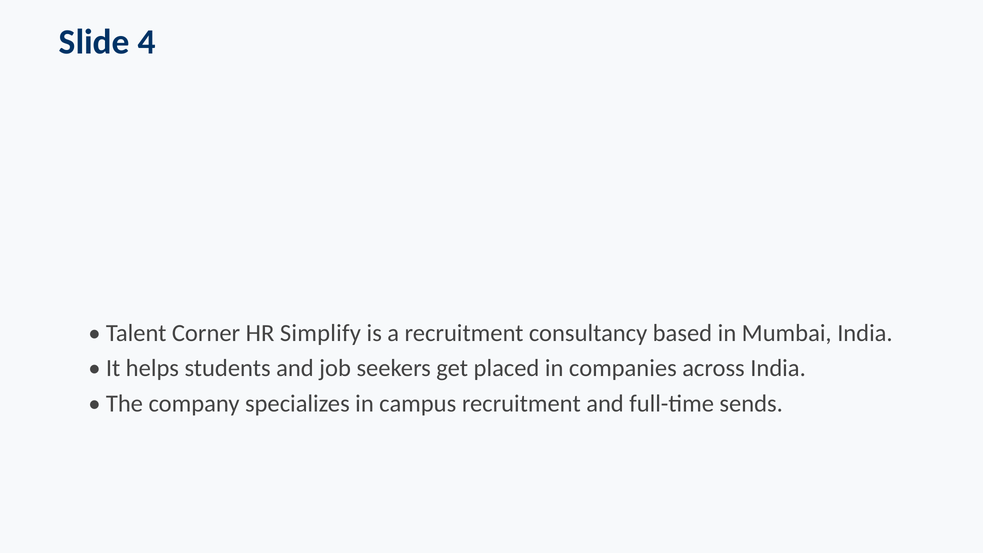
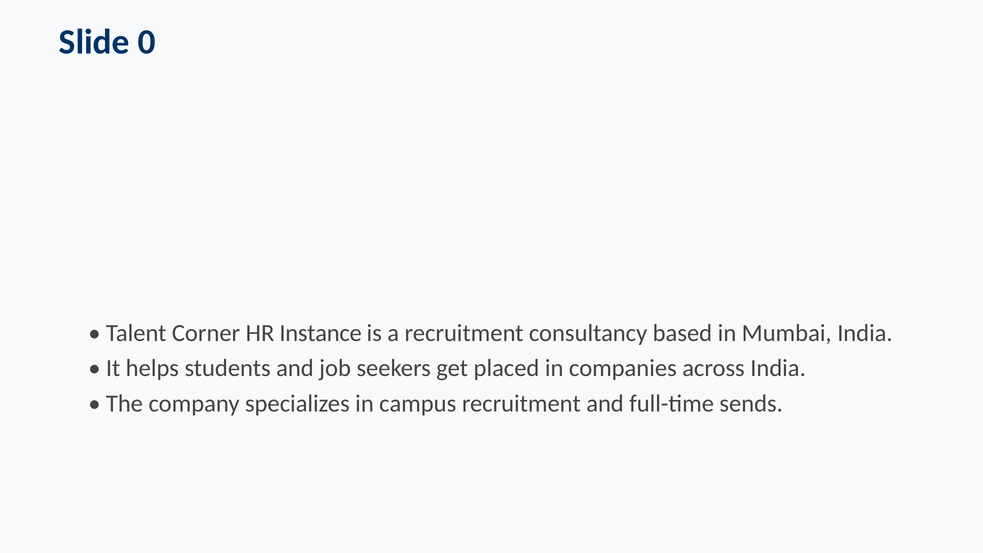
4: 4 -> 0
Simplify: Simplify -> Instance
